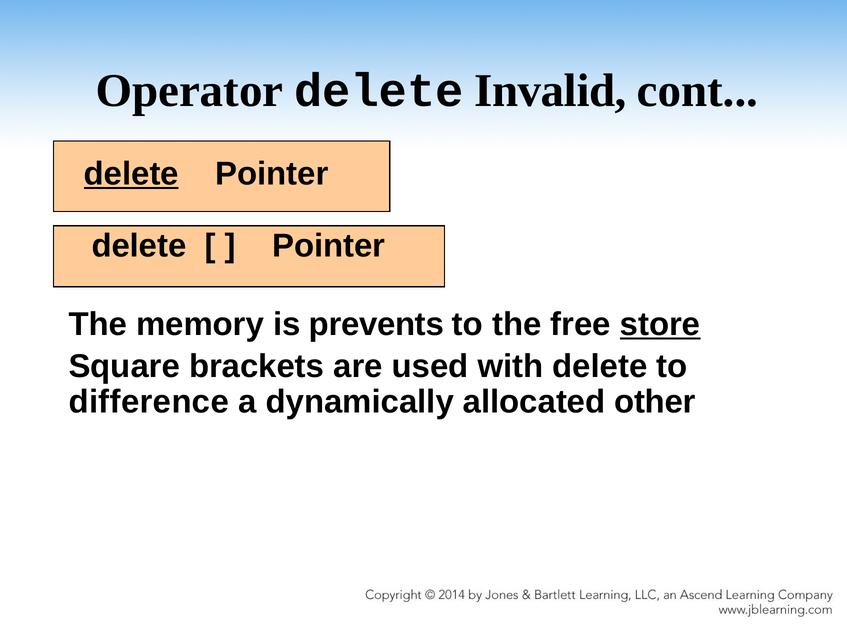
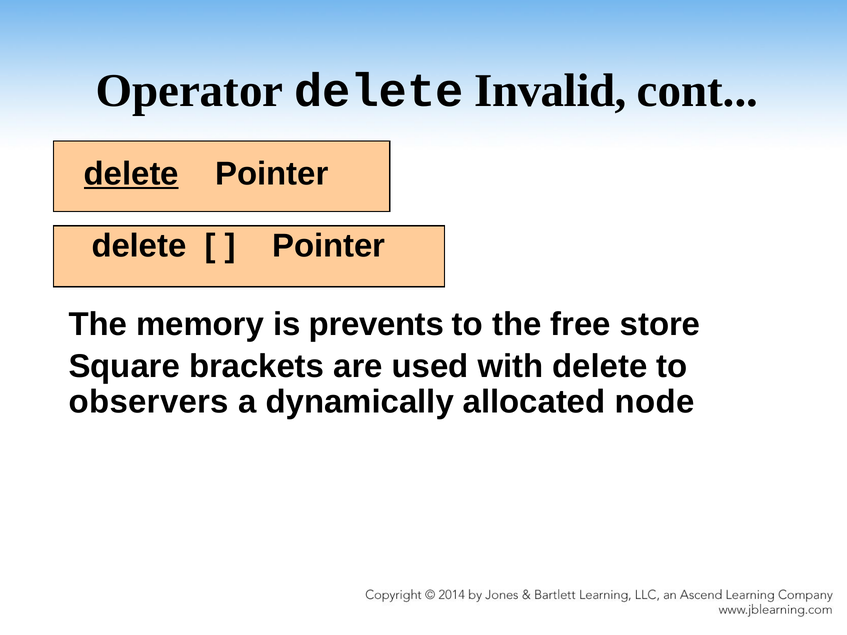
store underline: present -> none
difference: difference -> observers
other: other -> node
